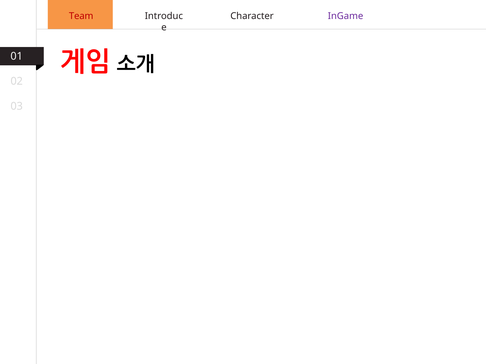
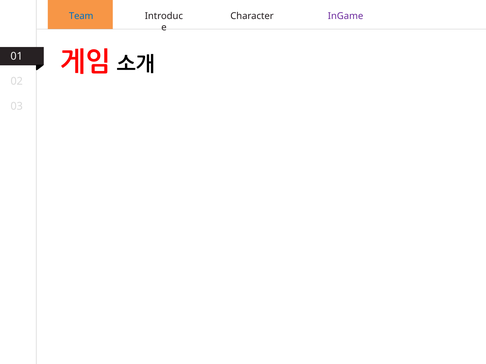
Team colour: red -> blue
